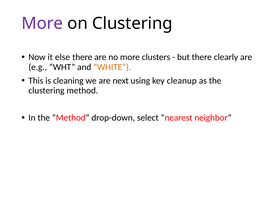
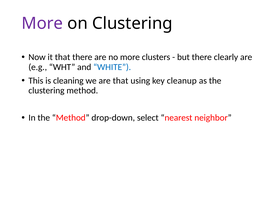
it else: else -> that
WHITE colour: orange -> blue
are next: next -> that
